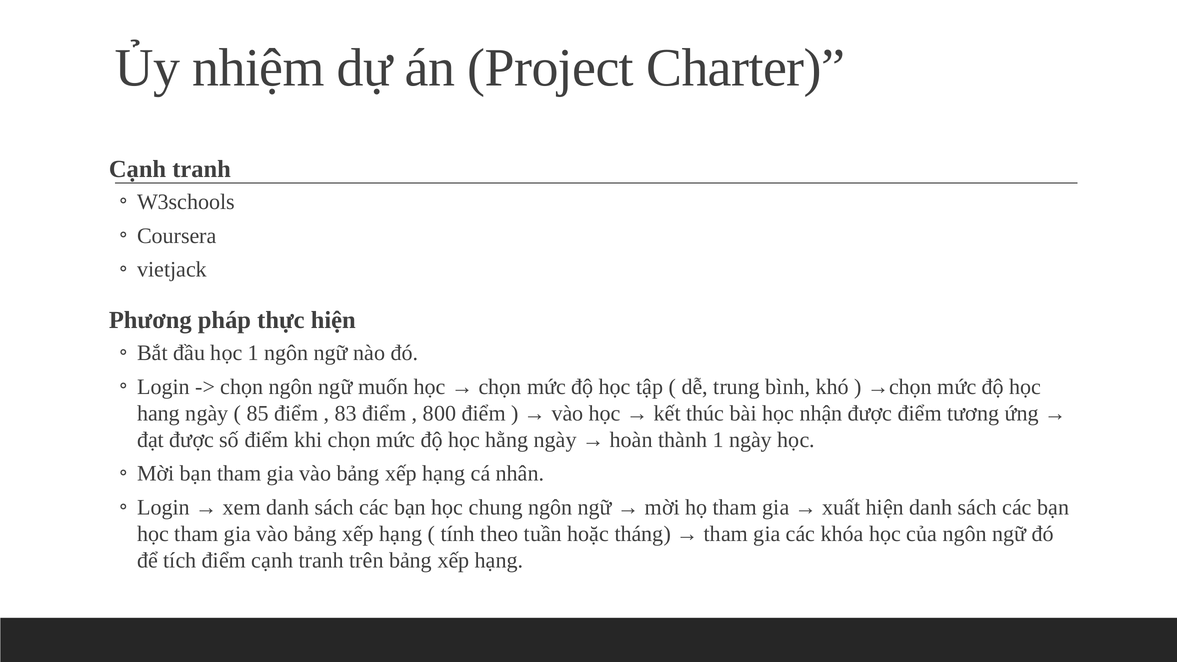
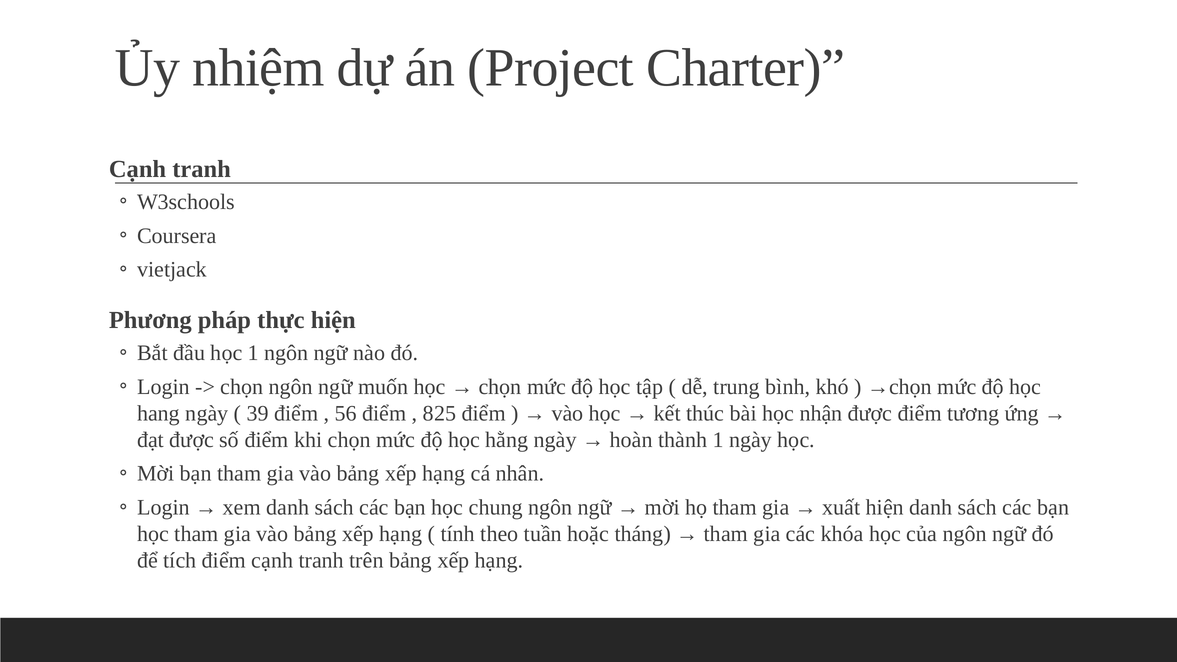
85: 85 -> 39
83: 83 -> 56
800: 800 -> 825
